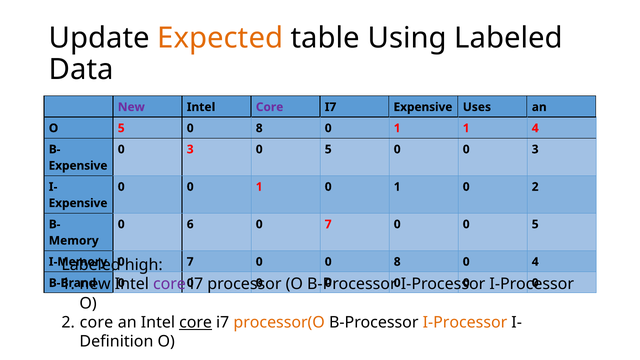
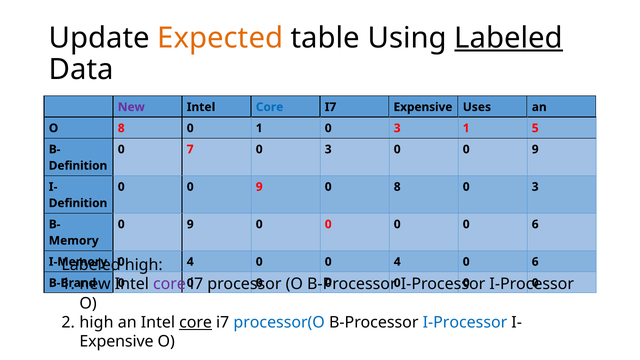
Labeled at (509, 38) underline: none -> present
Core at (270, 107) colour: purple -> blue
O 5: 5 -> 8
8 at (259, 128): 8 -> 1
1 at (397, 128): 1 -> 3
1 4: 4 -> 5
3 at (190, 149): 3 -> 7
5 at (328, 149): 5 -> 3
3 at (535, 149): 3 -> 9
Expensive at (78, 166): Expensive -> Definition
1 at (259, 187): 1 -> 9
1 at (397, 187): 1 -> 8
2 at (535, 187): 2 -> 3
Expensive at (78, 203): Expensive -> Definition
6 at (190, 224): 6 -> 9
7 at (328, 224): 7 -> 0
0 0 5: 5 -> 6
7 at (190, 262): 7 -> 4
0 0 8: 8 -> 4
4 at (535, 262): 4 -> 6
2 core: core -> high
processor(O colour: orange -> blue
I-Processor at (465, 322) colour: orange -> blue
Definition at (116, 342): Definition -> Expensive
